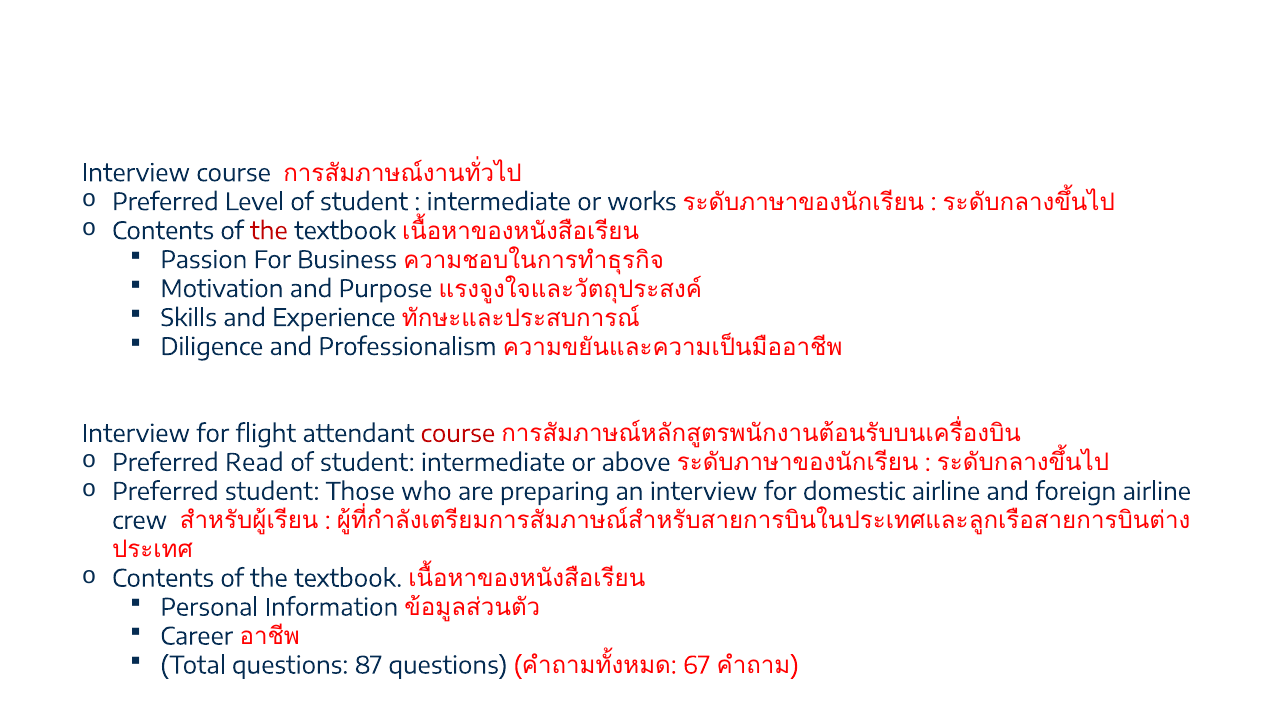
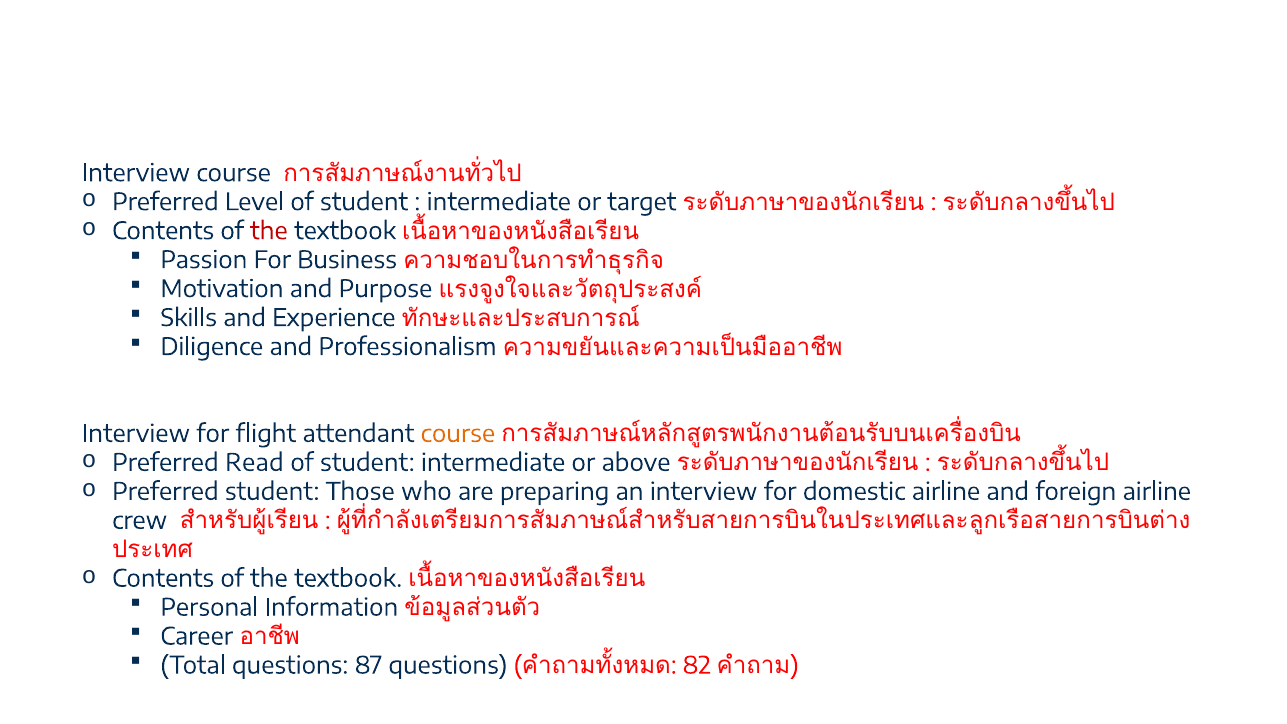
works: works -> target
course at (458, 434) colour: red -> orange
67: 67 -> 82
